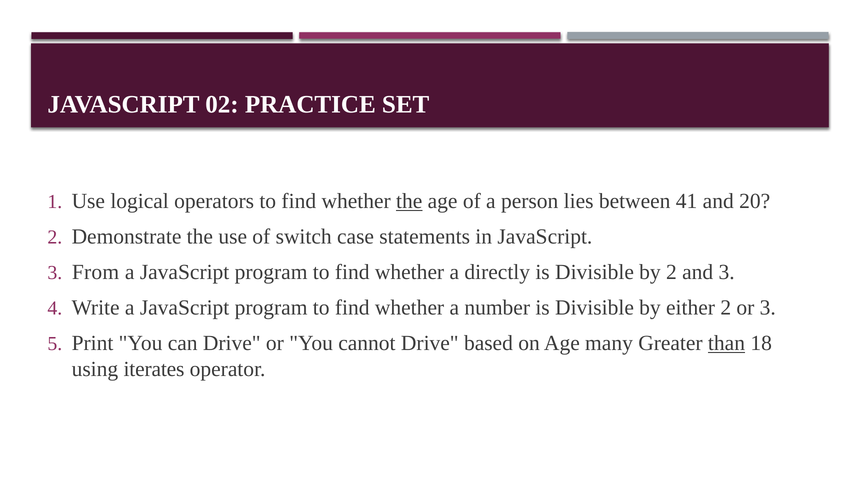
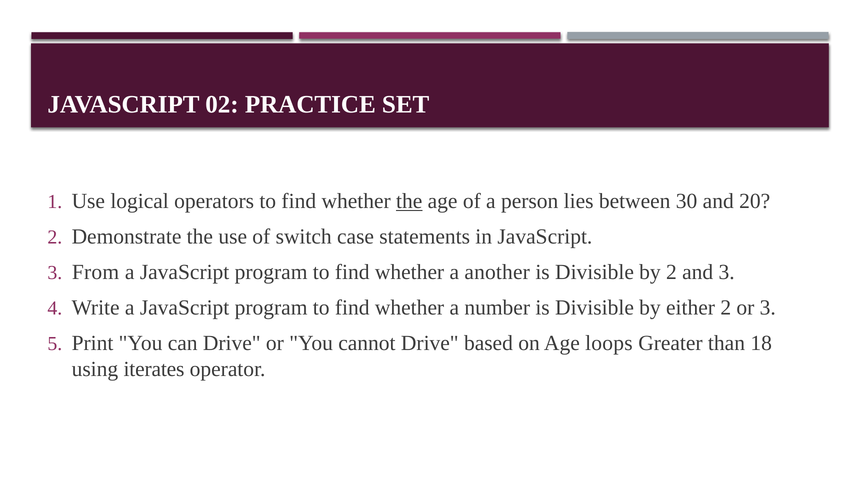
41: 41 -> 30
directly: directly -> another
many: many -> loops
than underline: present -> none
